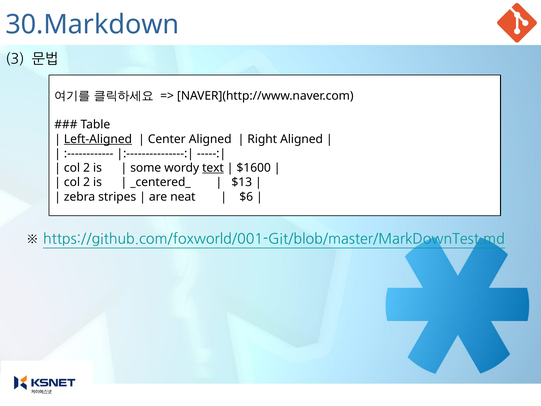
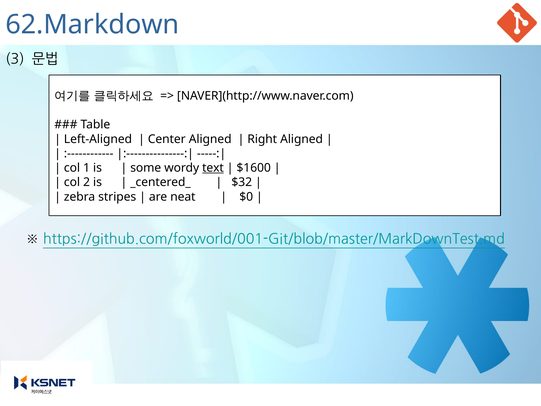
30.Markdown: 30.Markdown -> 62.Markdown
Left-Aligned underline: present -> none
2 at (87, 168): 2 -> 1
$13: $13 -> $32
$6: $6 -> $0
